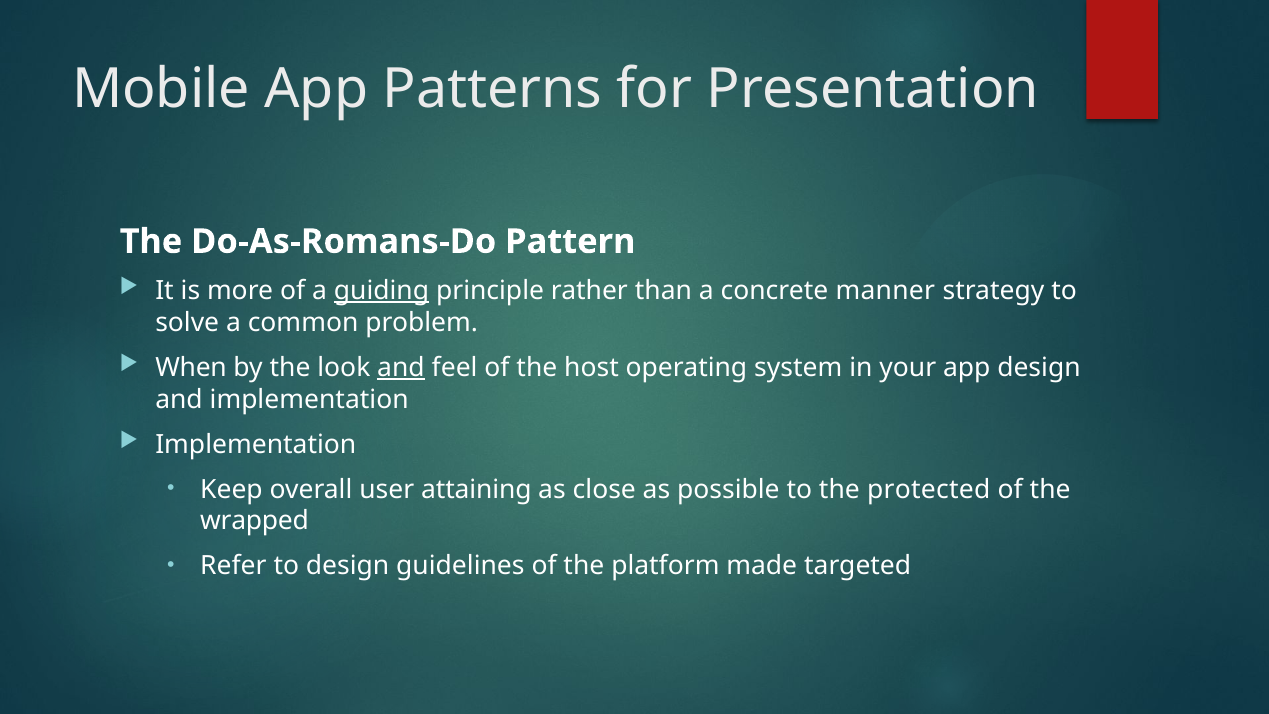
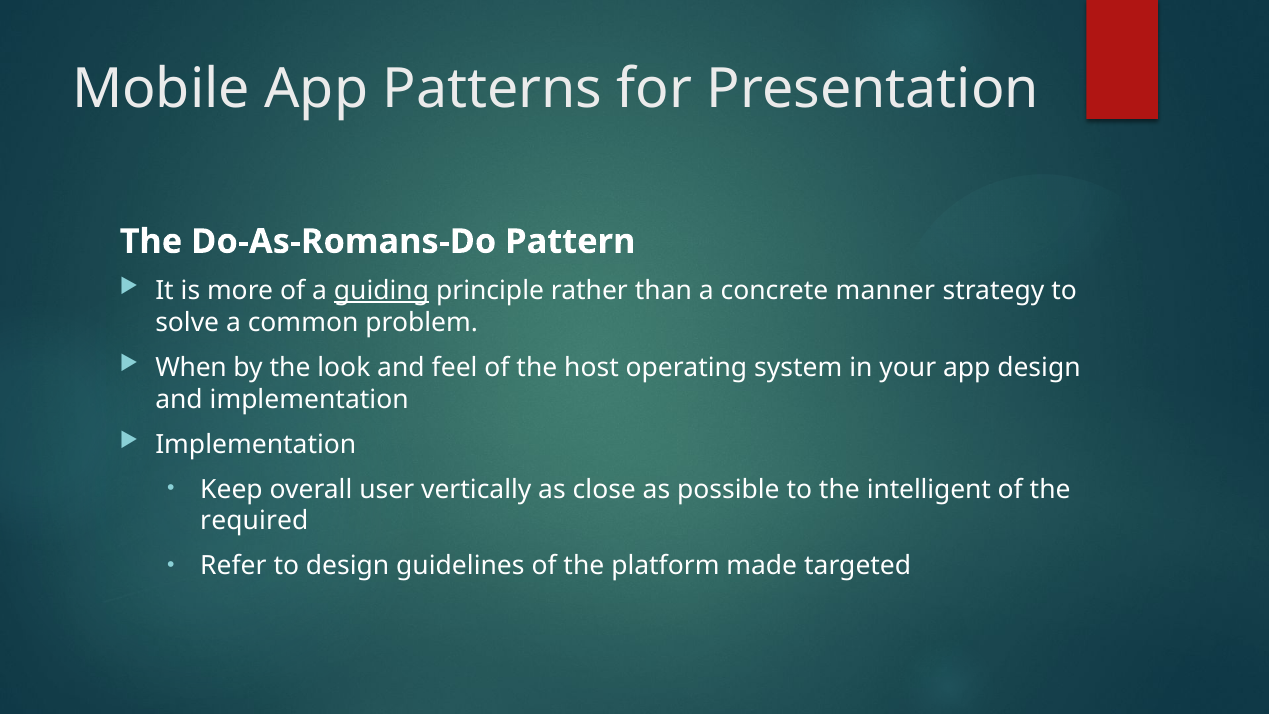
and at (401, 367) underline: present -> none
attaining: attaining -> vertically
protected: protected -> intelligent
wrapped: wrapped -> required
